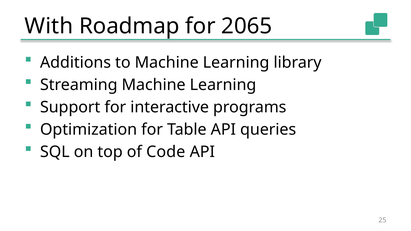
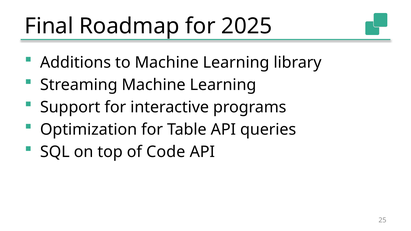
With: With -> Final
2065: 2065 -> 2025
